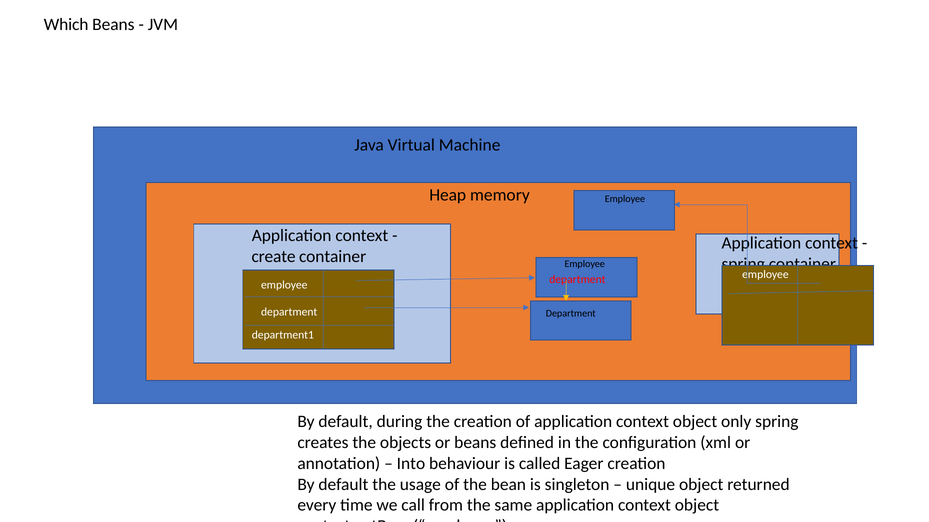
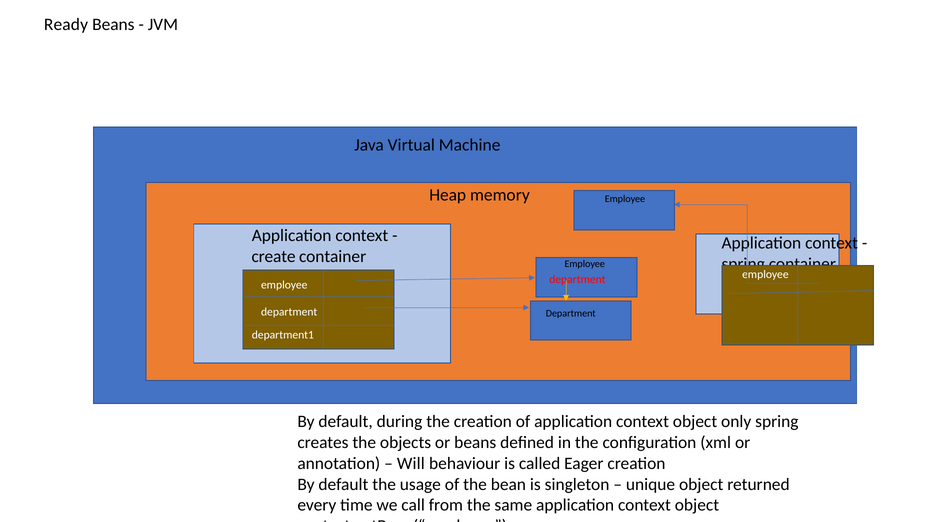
Which: Which -> Ready
Into: Into -> Will
